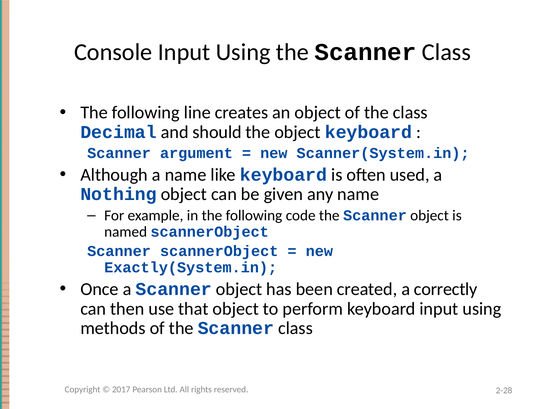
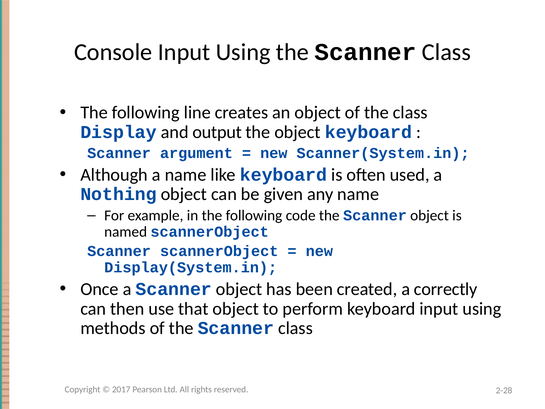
Decimal: Decimal -> Display
should: should -> output
Exactly(System.in: Exactly(System.in -> Display(System.in
